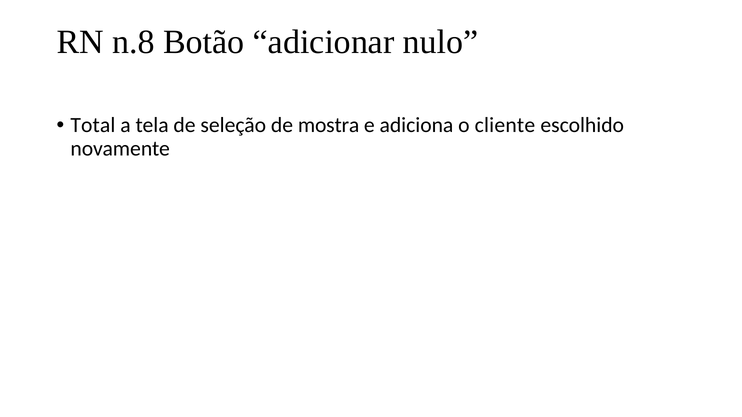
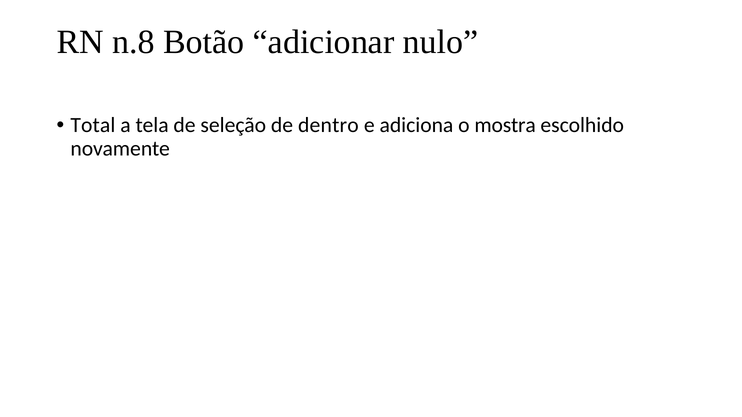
mostra: mostra -> dentro
cliente: cliente -> mostra
